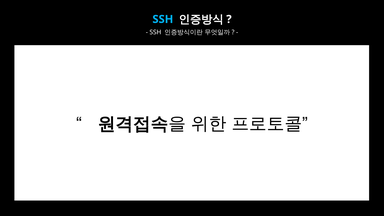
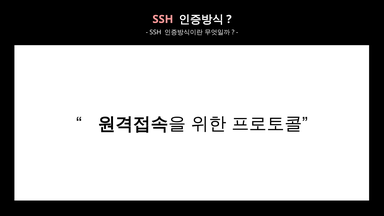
SSH at (163, 19) colour: light blue -> pink
